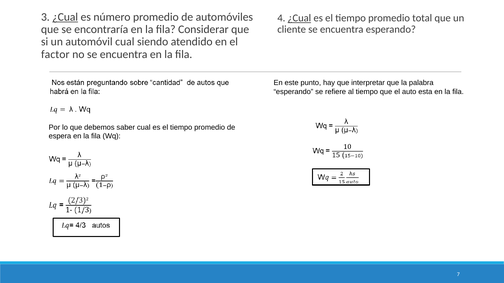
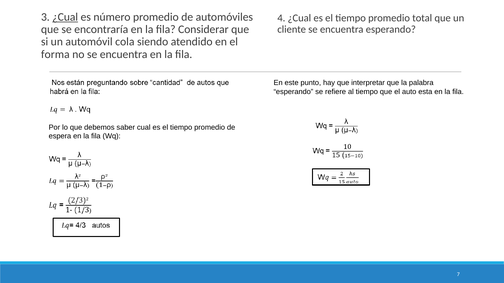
¿Cual at (299, 18) underline: present -> none
automóvil cual: cual -> cola
factor: factor -> forma
